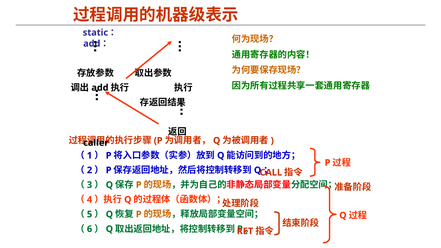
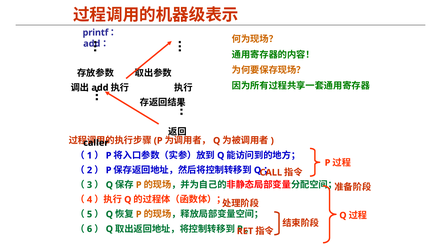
static: static -> printf
